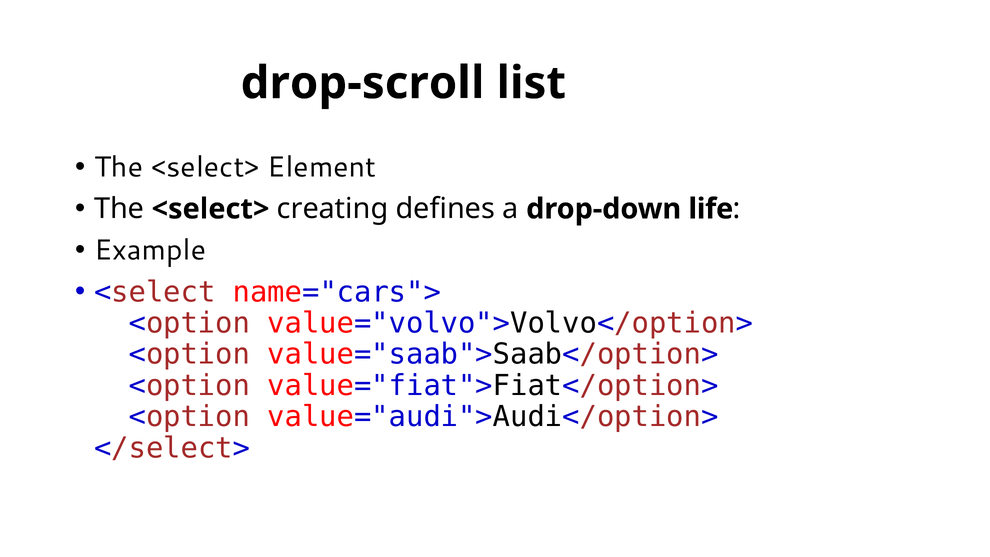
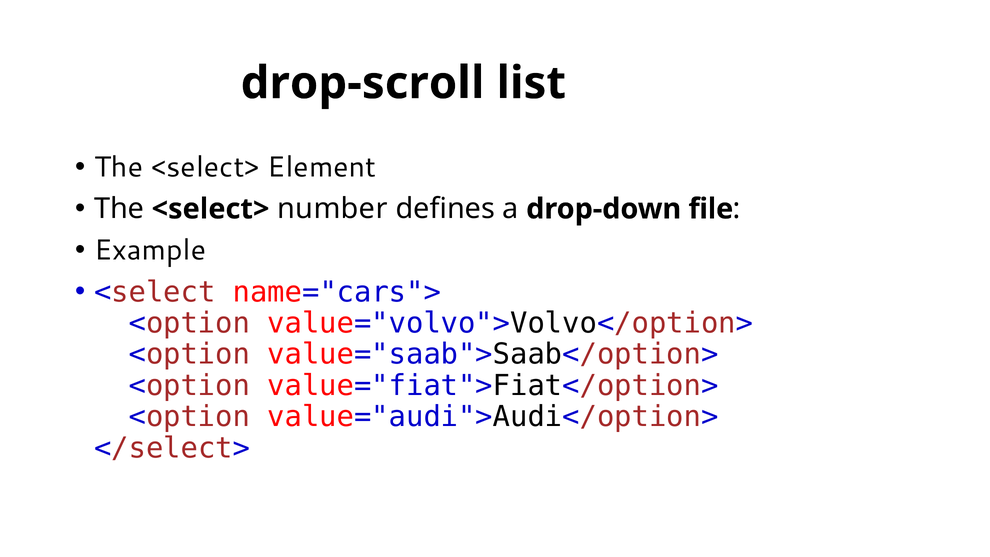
creating: creating -> number
life: life -> file
